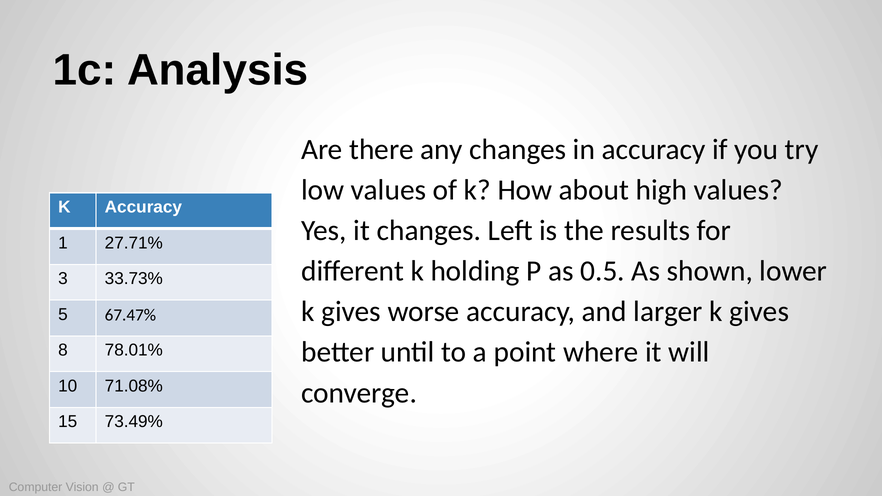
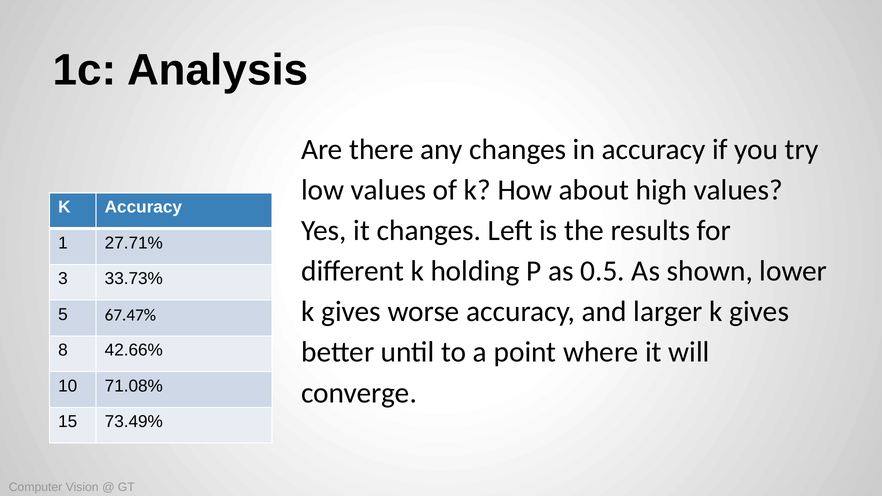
78.01%: 78.01% -> 42.66%
